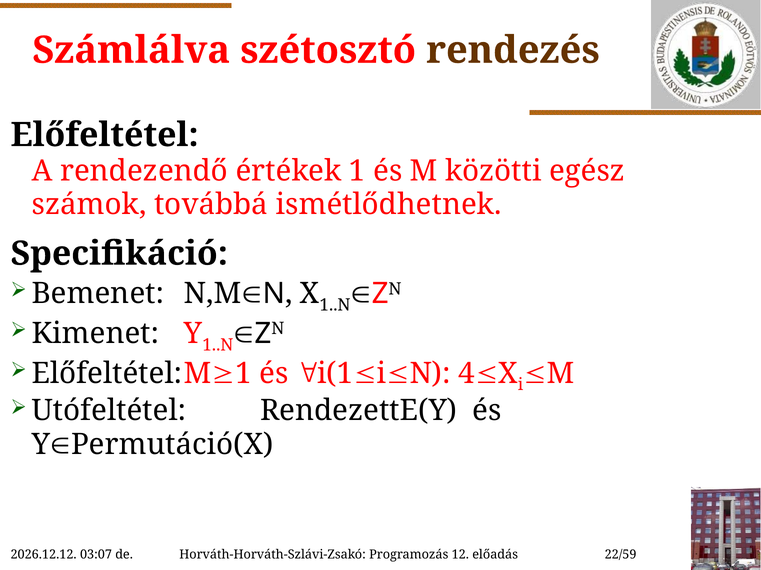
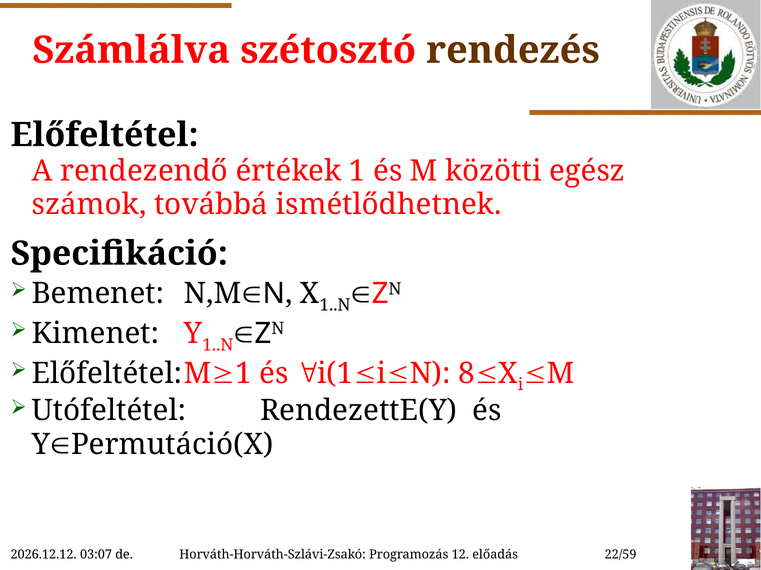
4: 4 -> 8
